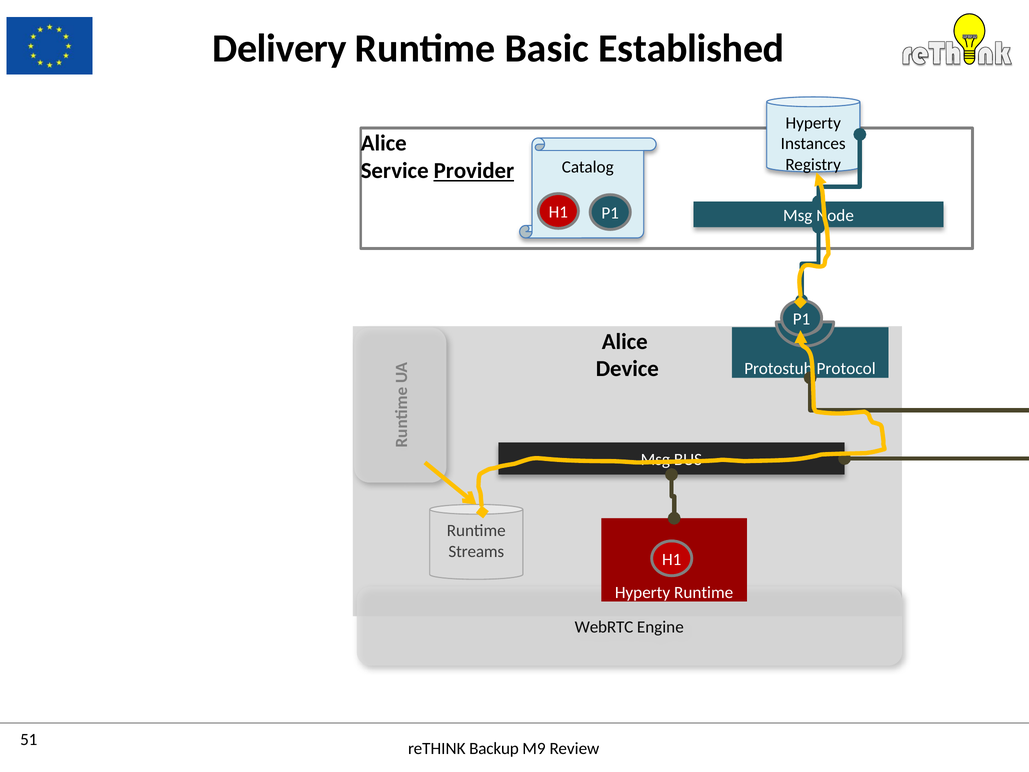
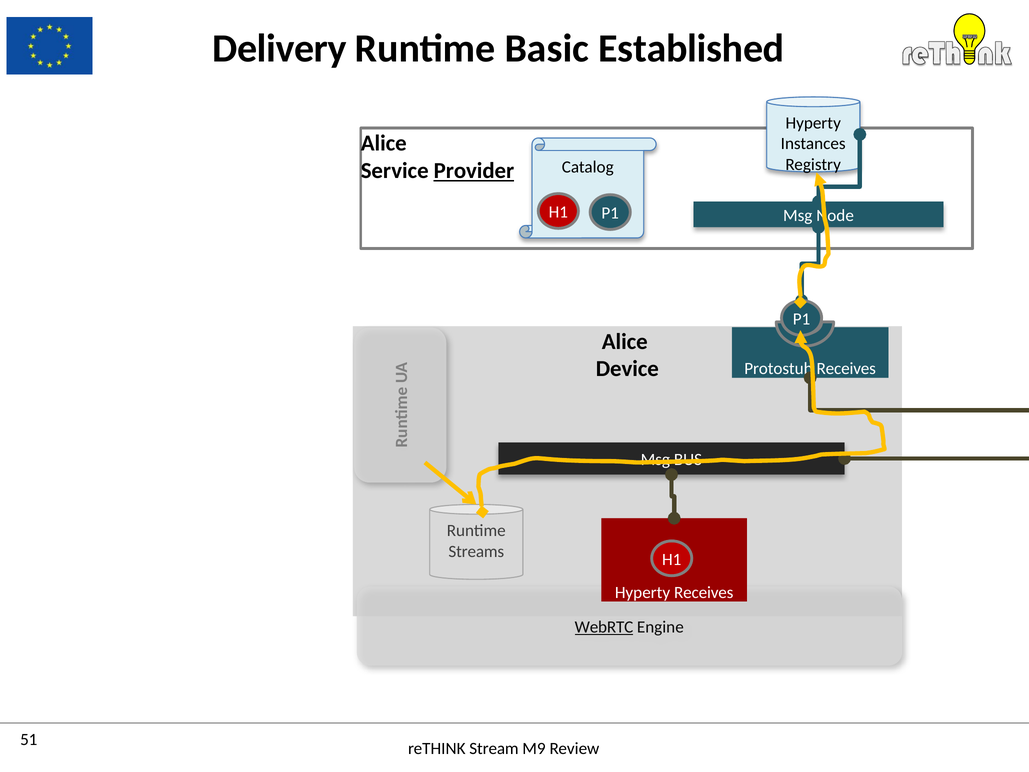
Protocol at (846, 369): Protocol -> Receives
Hyperty Runtime: Runtime -> Receives
WebRTC underline: none -> present
Backup: Backup -> Stream
